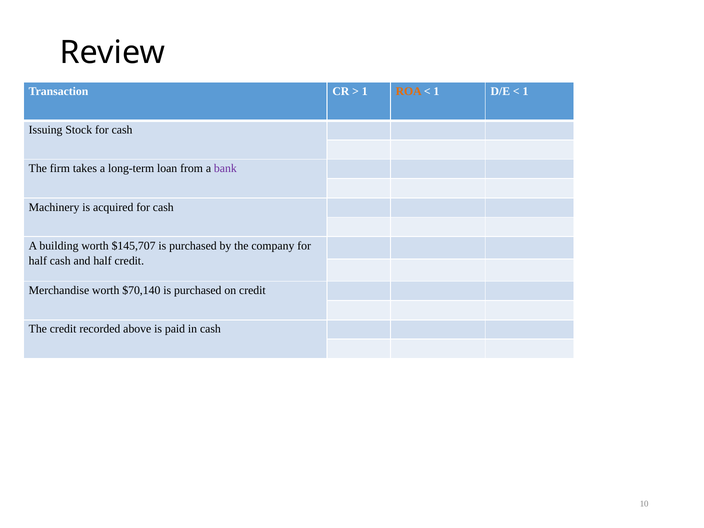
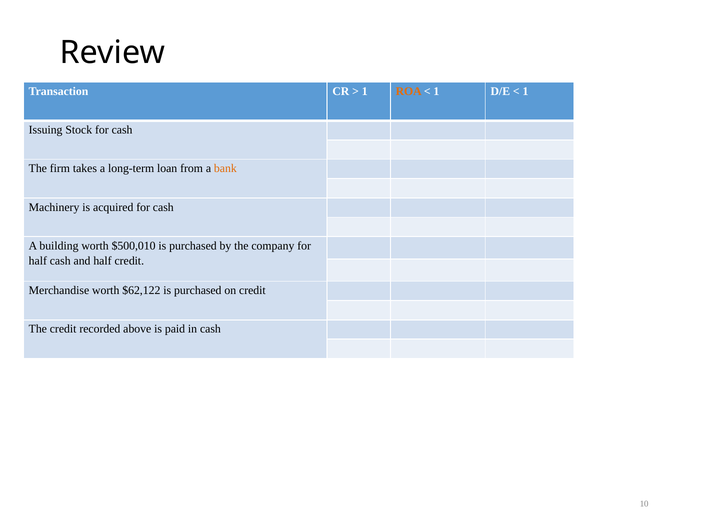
bank colour: purple -> orange
$145,707: $145,707 -> $500,010
$70,140: $70,140 -> $62,122
